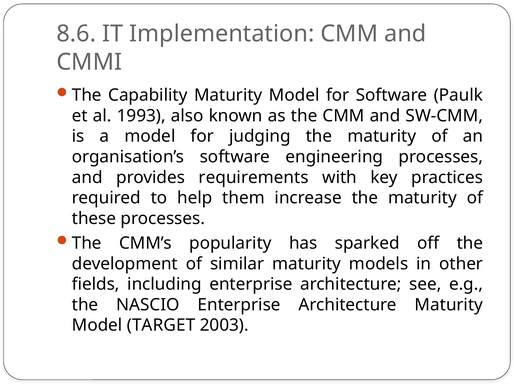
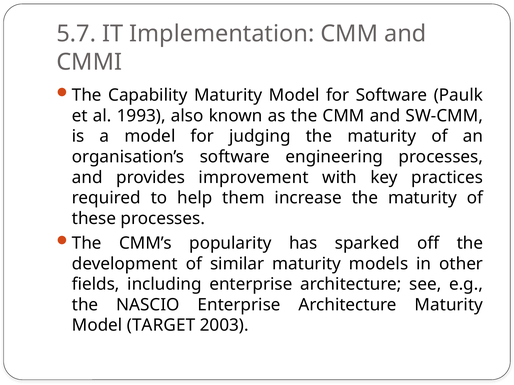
8.6: 8.6 -> 5.7
requirements: requirements -> improvement
